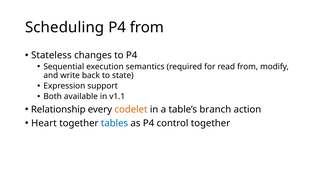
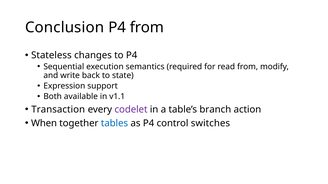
Scheduling: Scheduling -> Conclusion
Relationship: Relationship -> Transaction
codelet colour: orange -> purple
Heart: Heart -> When
control together: together -> switches
